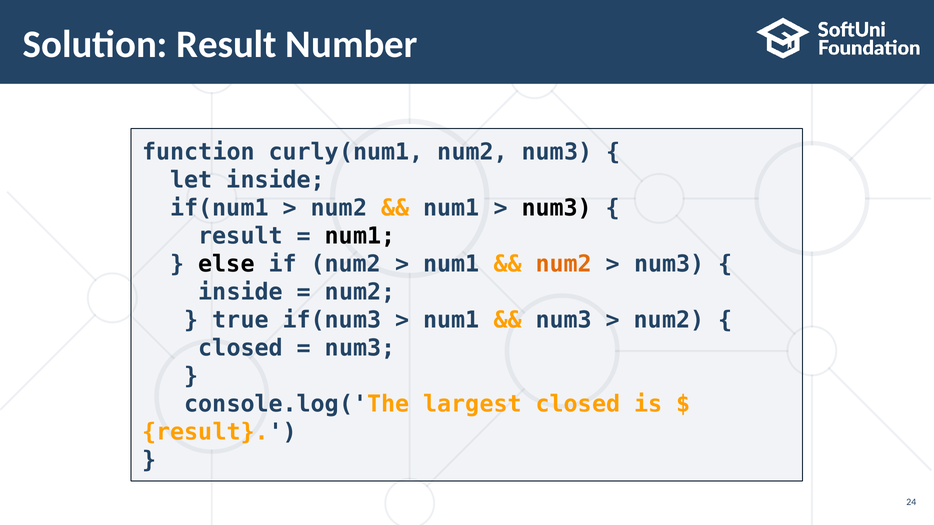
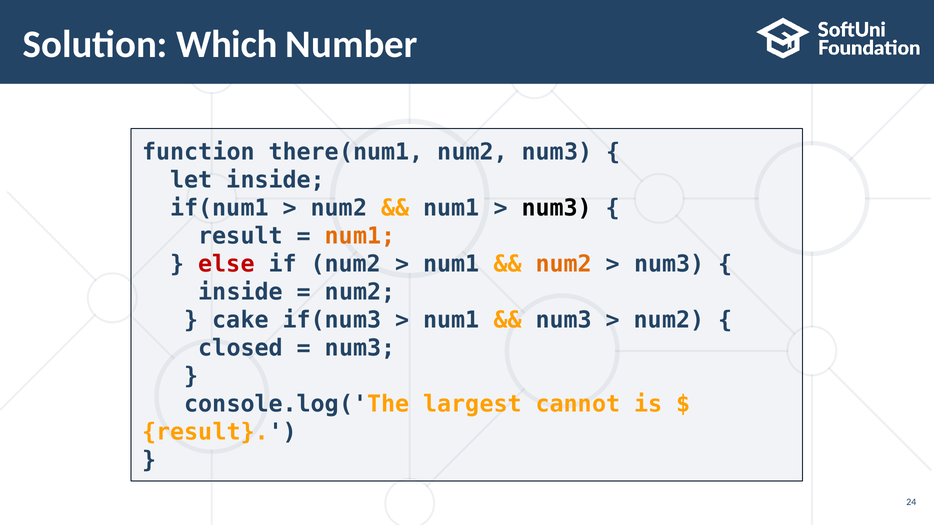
Solution Result: Result -> Which
curly(num1: curly(num1 -> there(num1
num1 at (360, 236) colour: black -> orange
else colour: black -> red
true: true -> cake
largest closed: closed -> cannot
